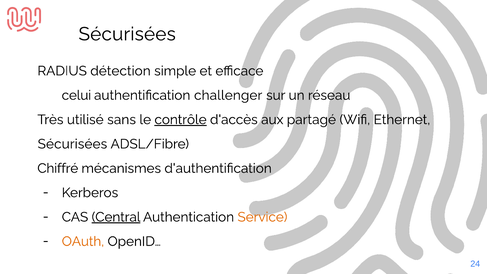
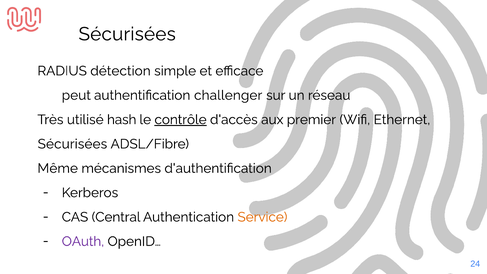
celui: celui -> peut
sans: sans -> hash
partagé: partagé -> premier
Chiffré: Chiffré -> Même
Central underline: present -> none
OAuth colour: orange -> purple
